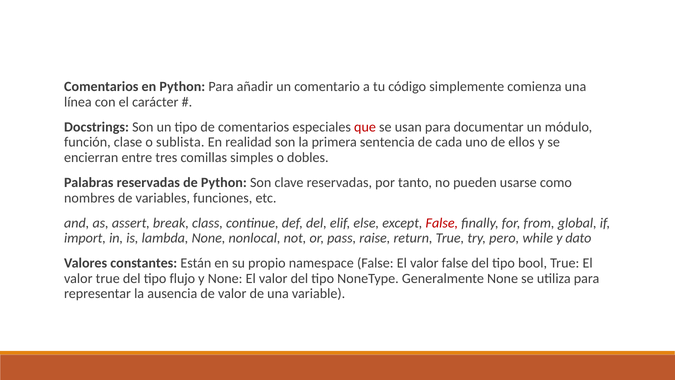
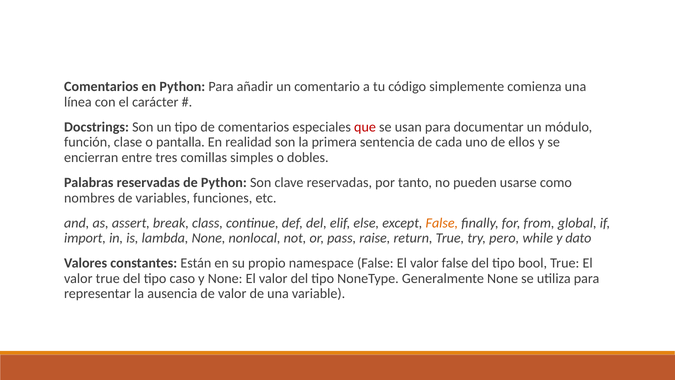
sublista: sublista -> pantalla
False at (442, 223) colour: red -> orange
flujo: flujo -> caso
